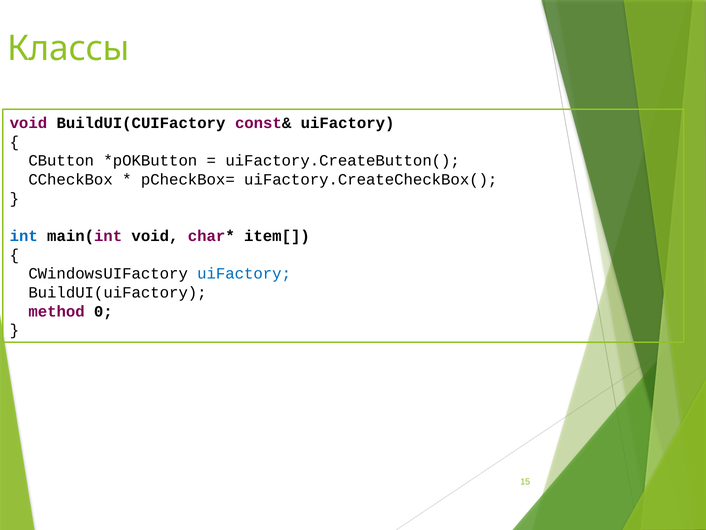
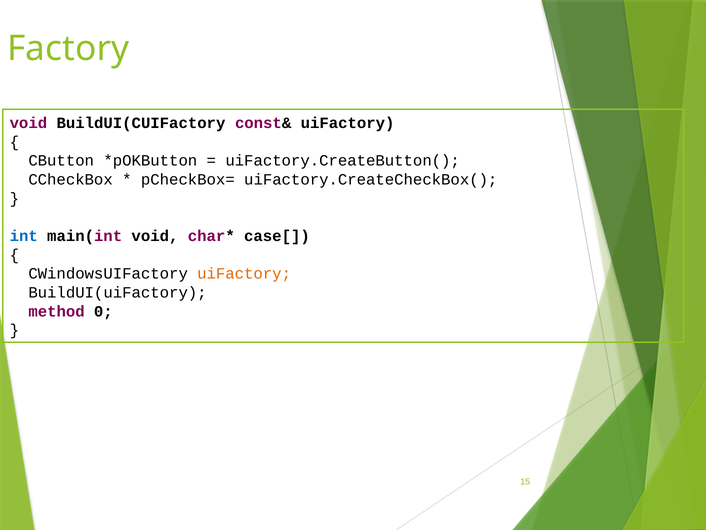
Классы: Классы -> Factory
item[: item[ -> case[
uiFactory at (244, 274) colour: blue -> orange
